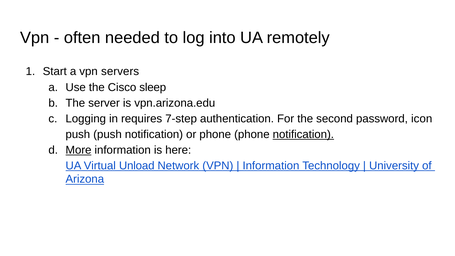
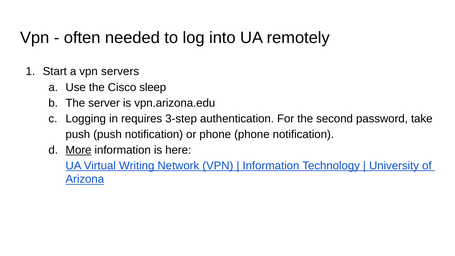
7-step: 7-step -> 3-step
icon: icon -> take
notification at (303, 134) underline: present -> none
Unload: Unload -> Writing
